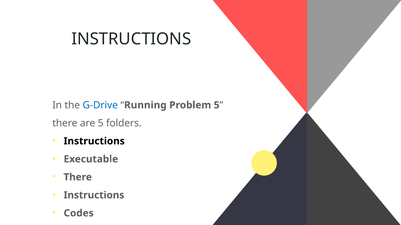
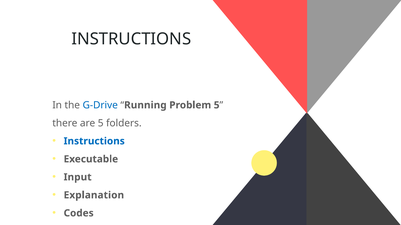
Instructions at (94, 141) colour: black -> blue
There at (78, 178): There -> Input
Instructions at (94, 196): Instructions -> Explanation
